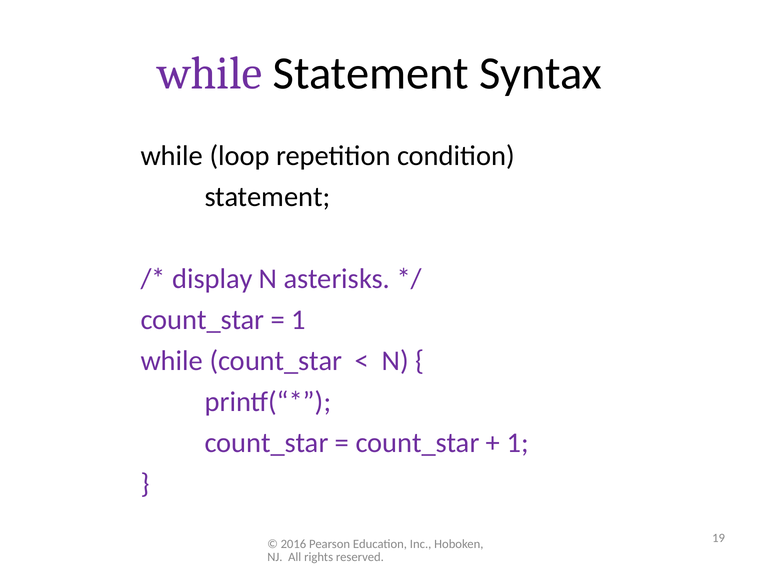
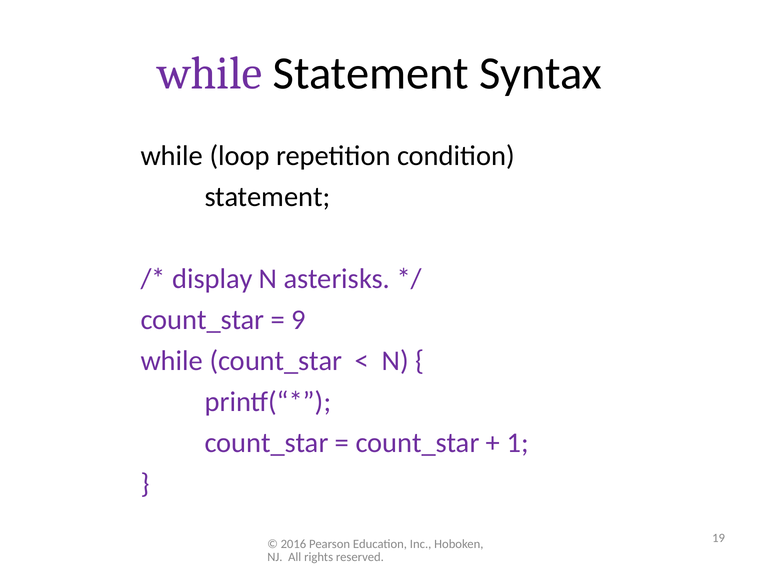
1 at (299, 320): 1 -> 9
